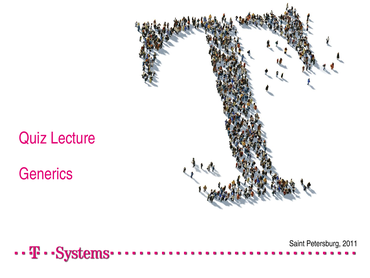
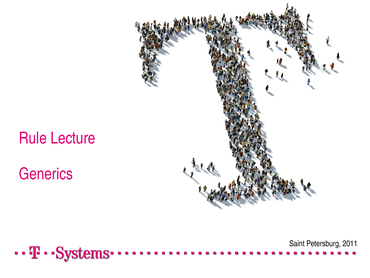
Quiz: Quiz -> Rule
